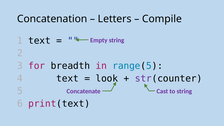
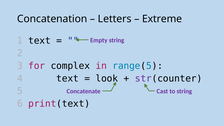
Compile: Compile -> Extreme
breadth: breadth -> complex
